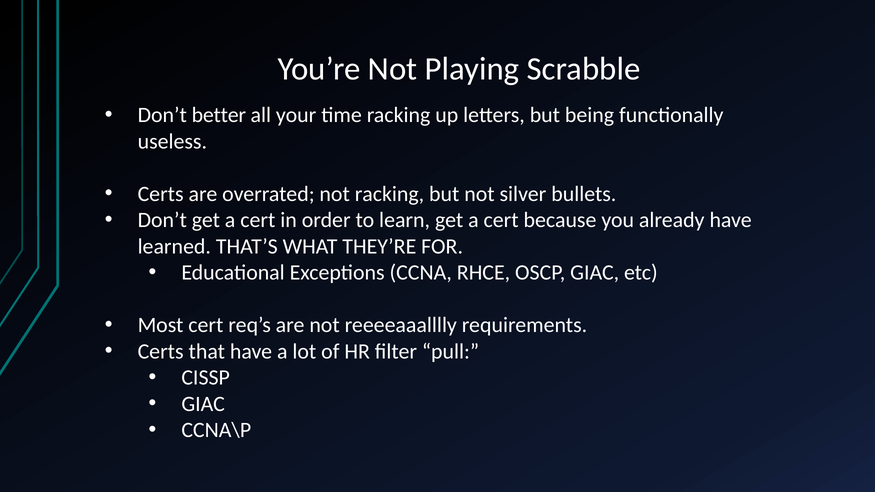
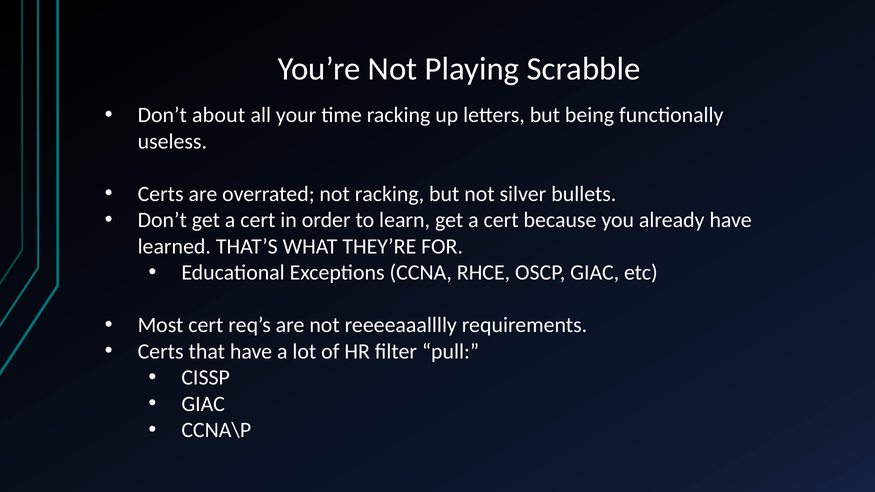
better: better -> about
